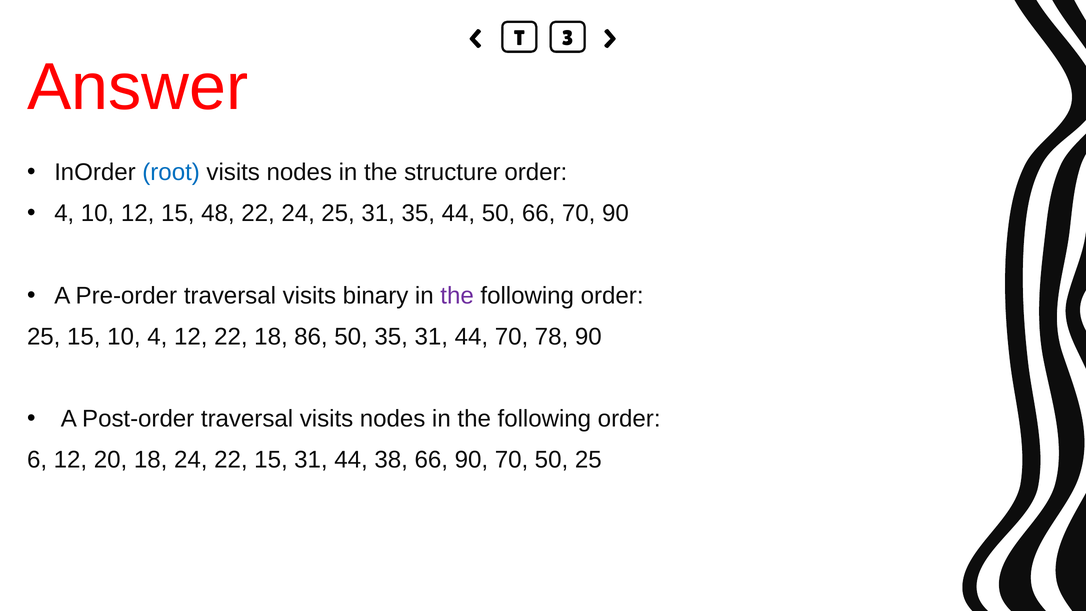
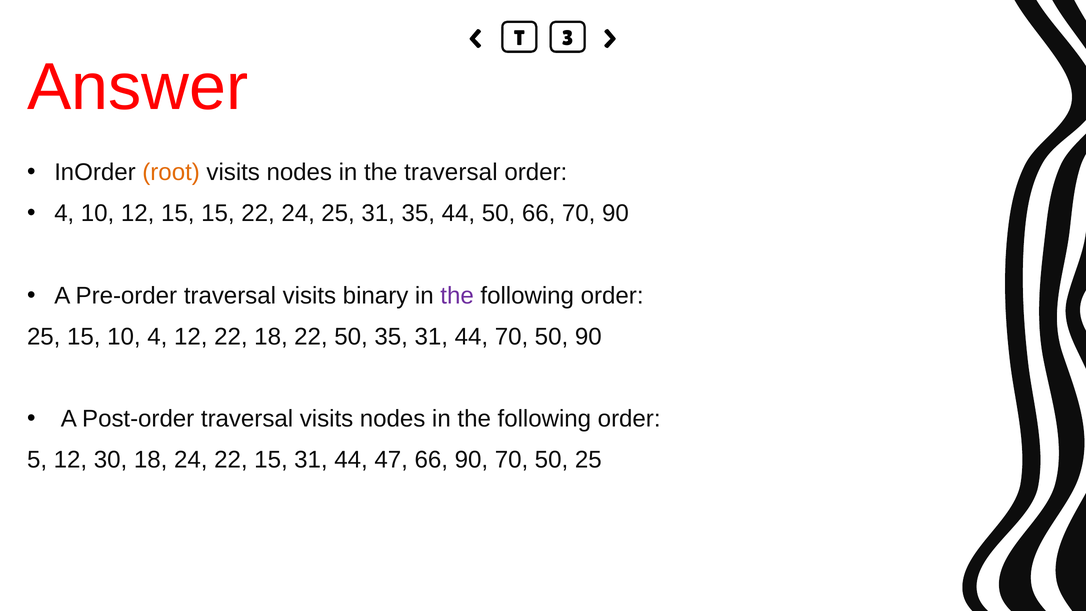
root colour: blue -> orange
the structure: structure -> traversal
15 48: 48 -> 15
18 86: 86 -> 22
44 70 78: 78 -> 50
6: 6 -> 5
20: 20 -> 30
38: 38 -> 47
